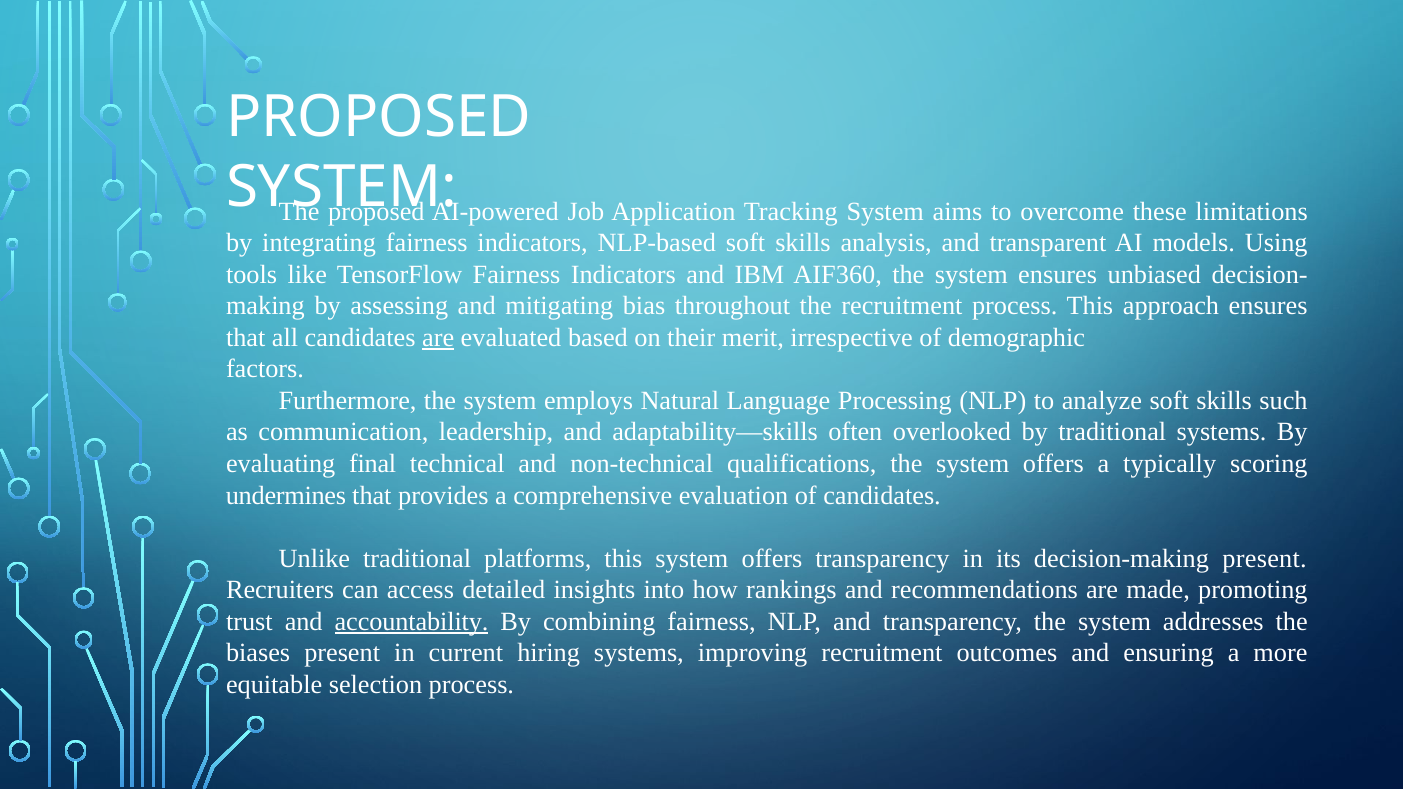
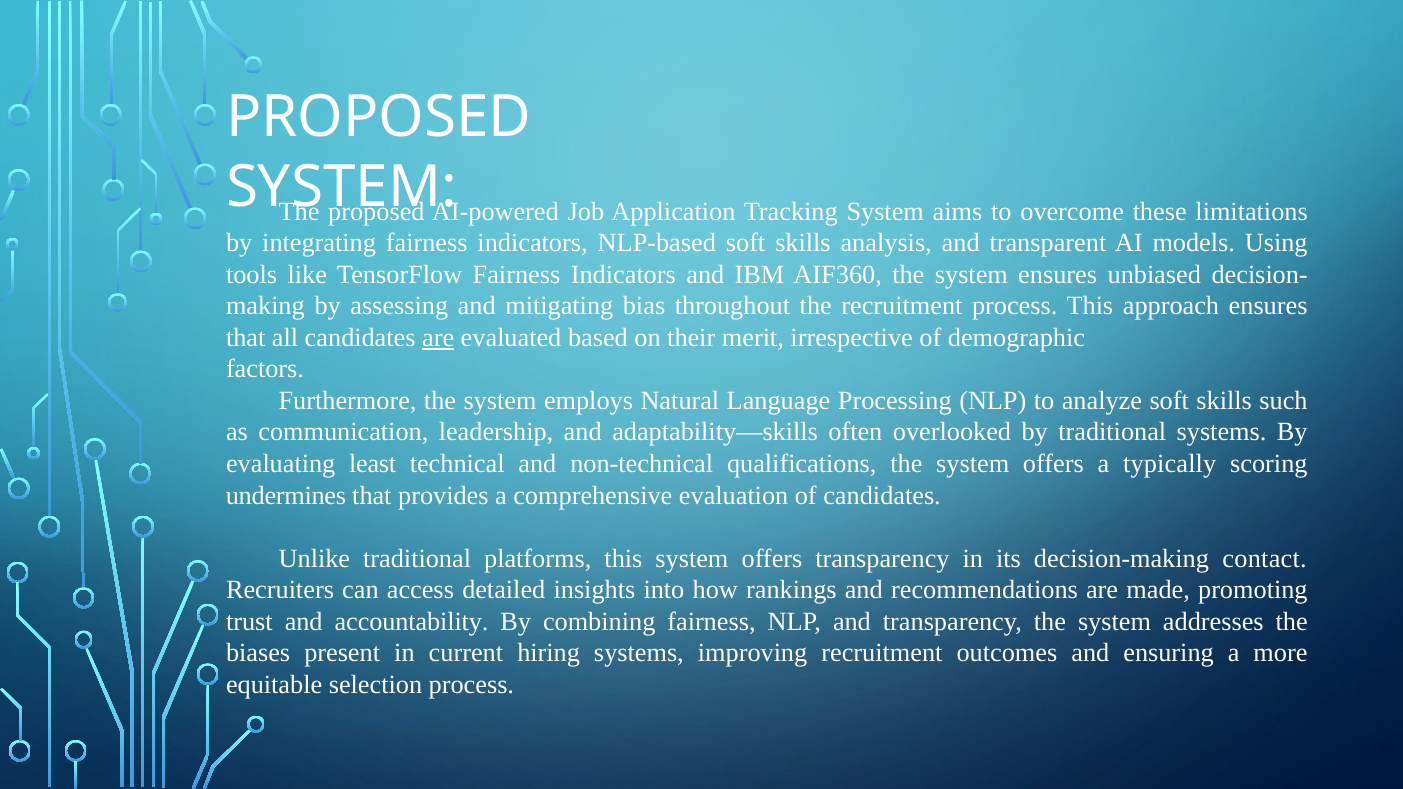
final: final -> least
decision-making present: present -> contact
accountability underline: present -> none
